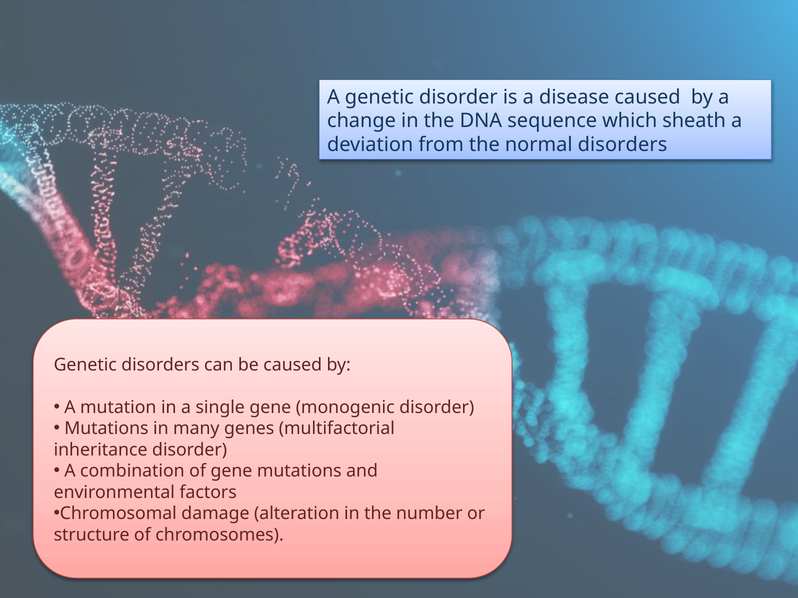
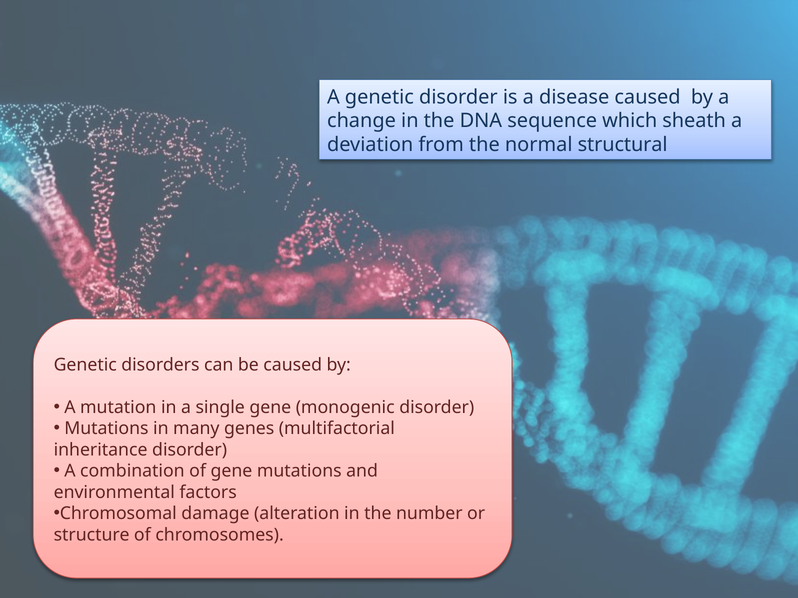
normal disorders: disorders -> structural
